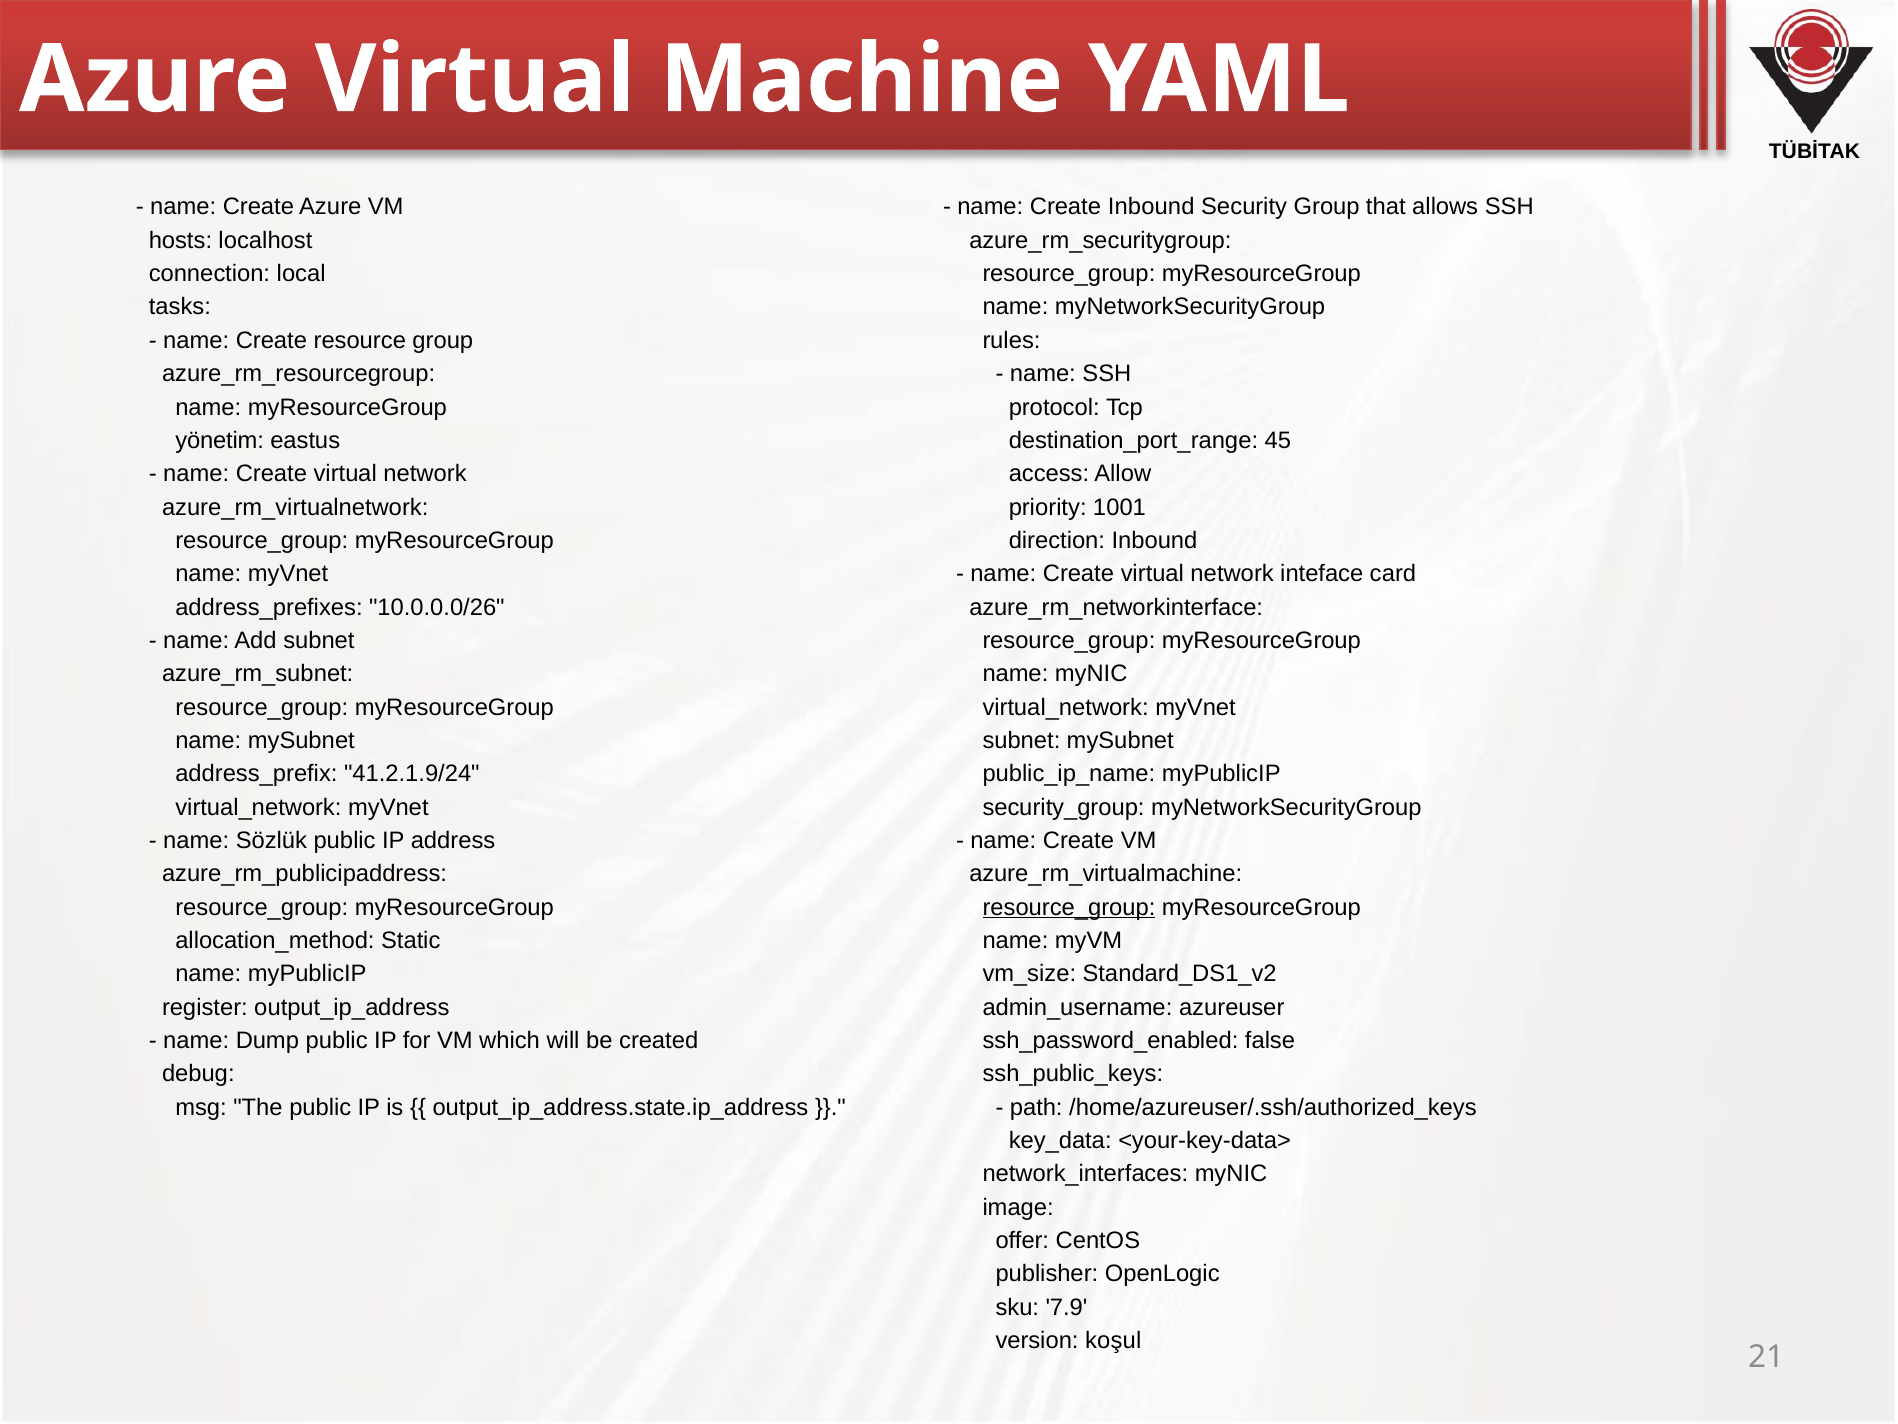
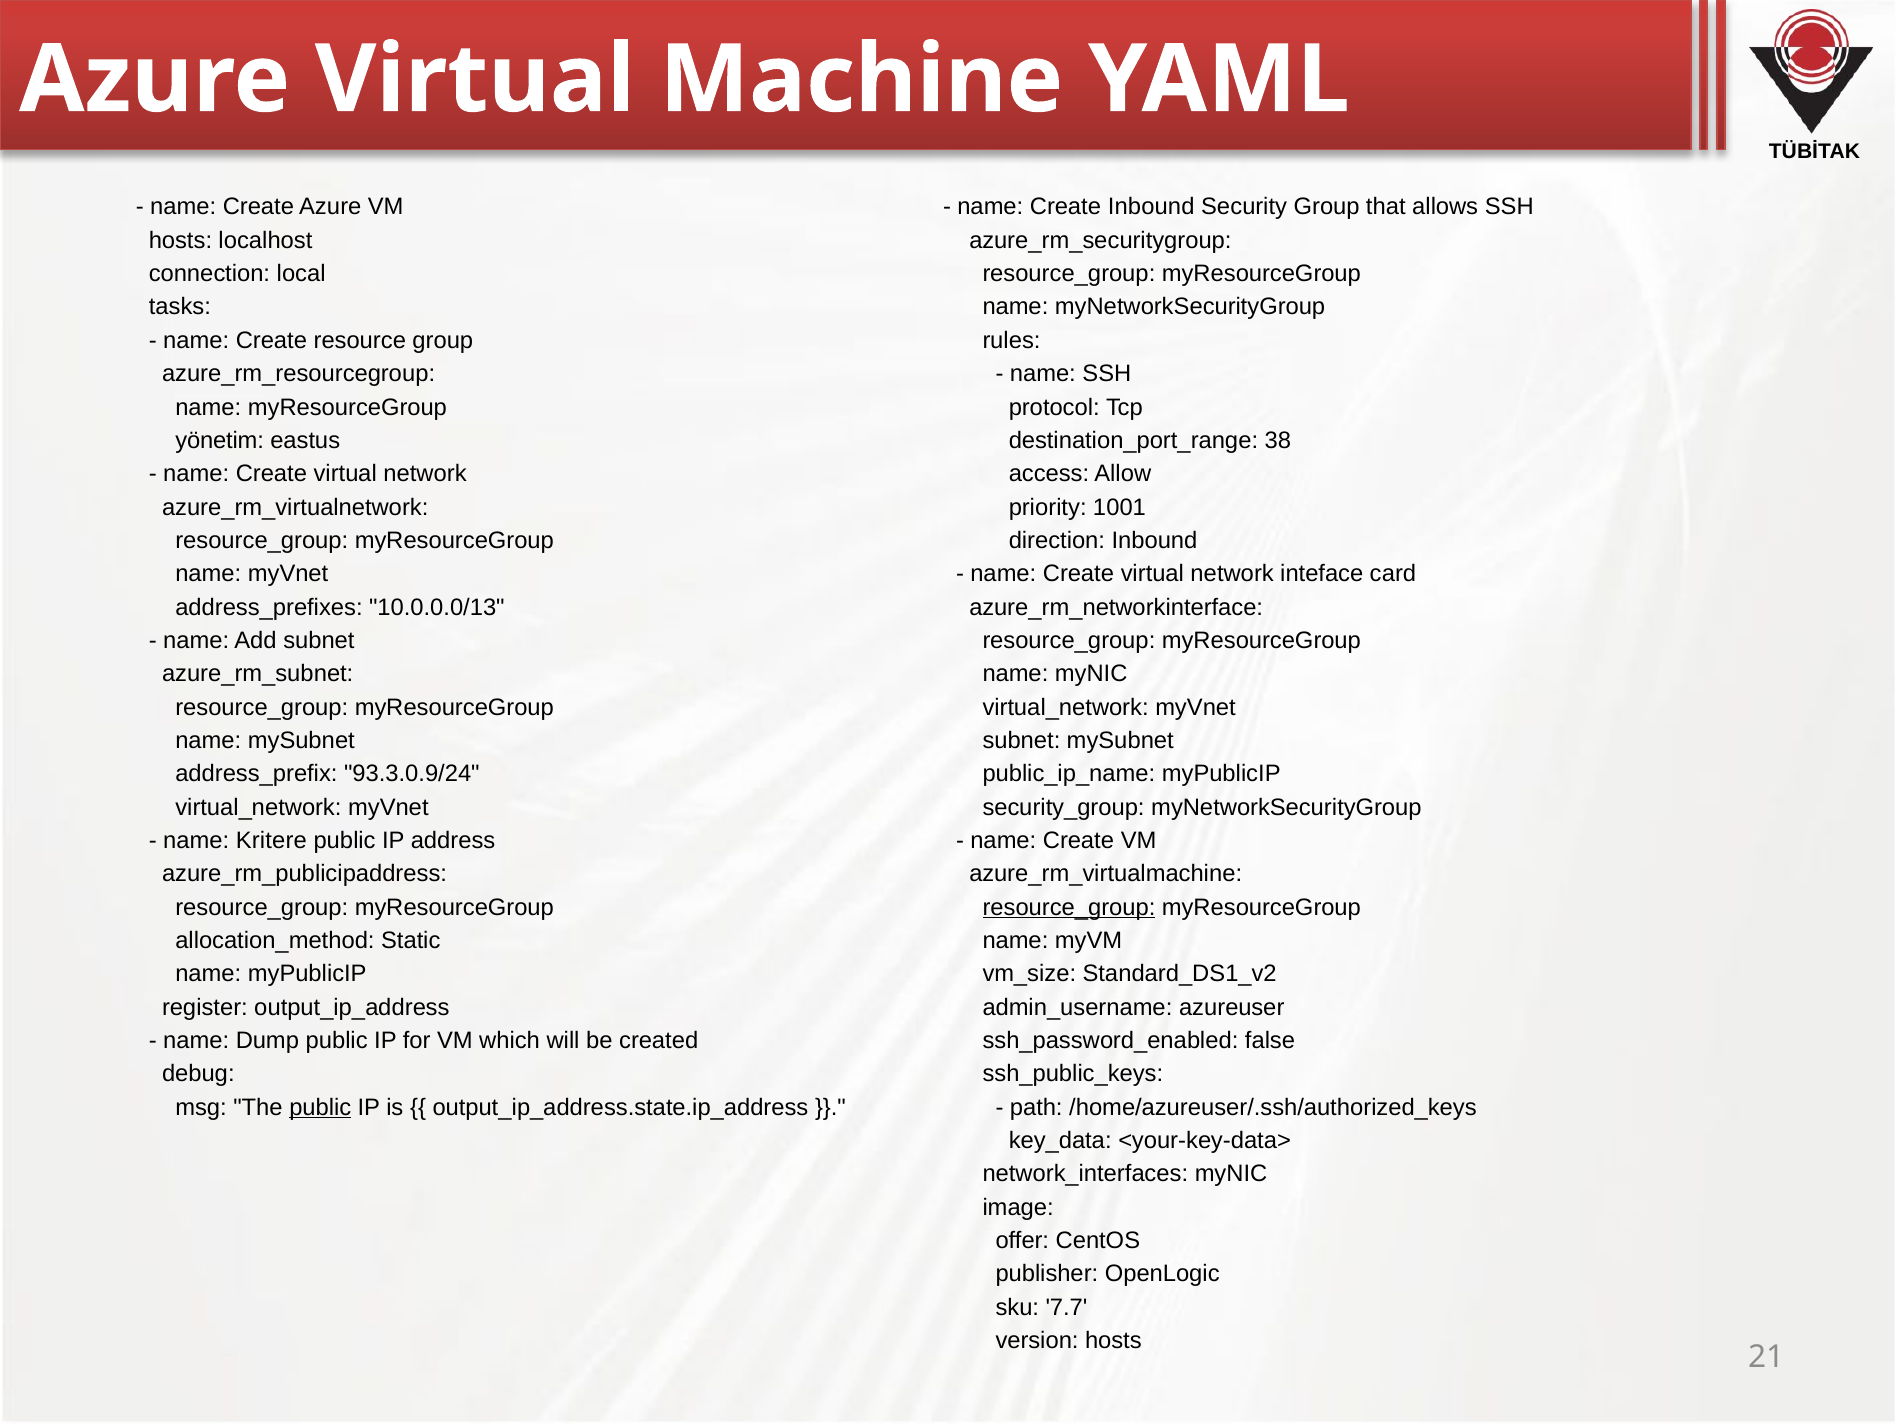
45: 45 -> 38
10.0.0.0/26: 10.0.0.0/26 -> 10.0.0.0/13
41.2.1.9/24: 41.2.1.9/24 -> 93.3.0.9/24
Sözlük: Sözlük -> Kritere
public at (320, 1107) underline: none -> present
7.9: 7.9 -> 7.7
version koşul: koşul -> hosts
